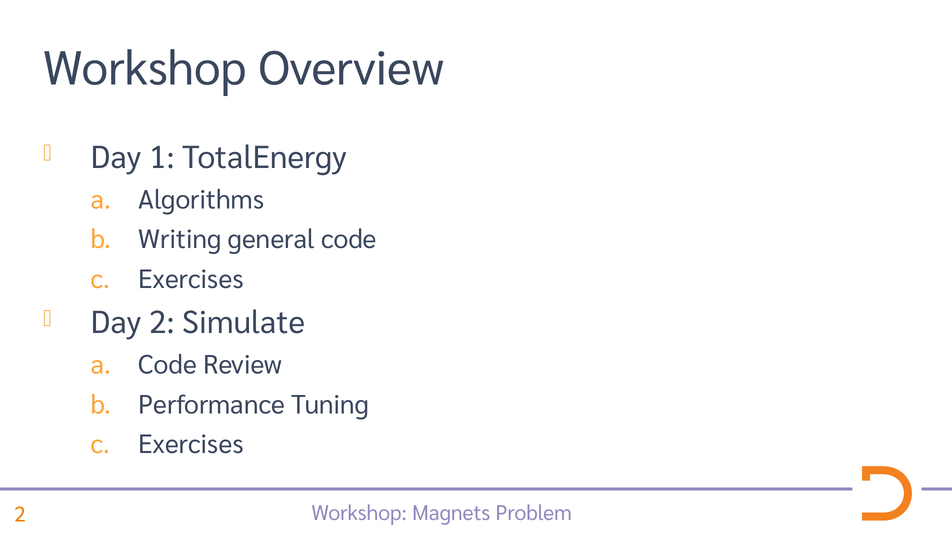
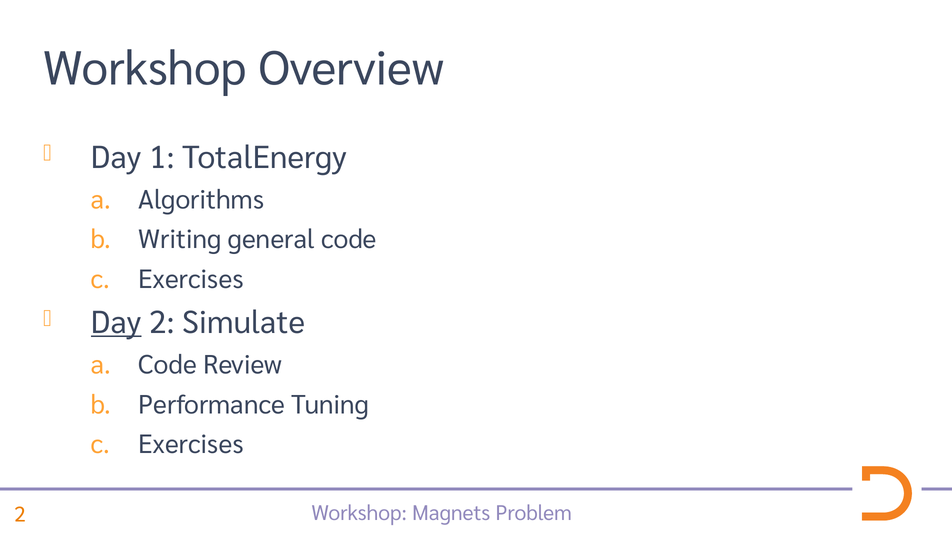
Day at (116, 323) underline: none -> present
